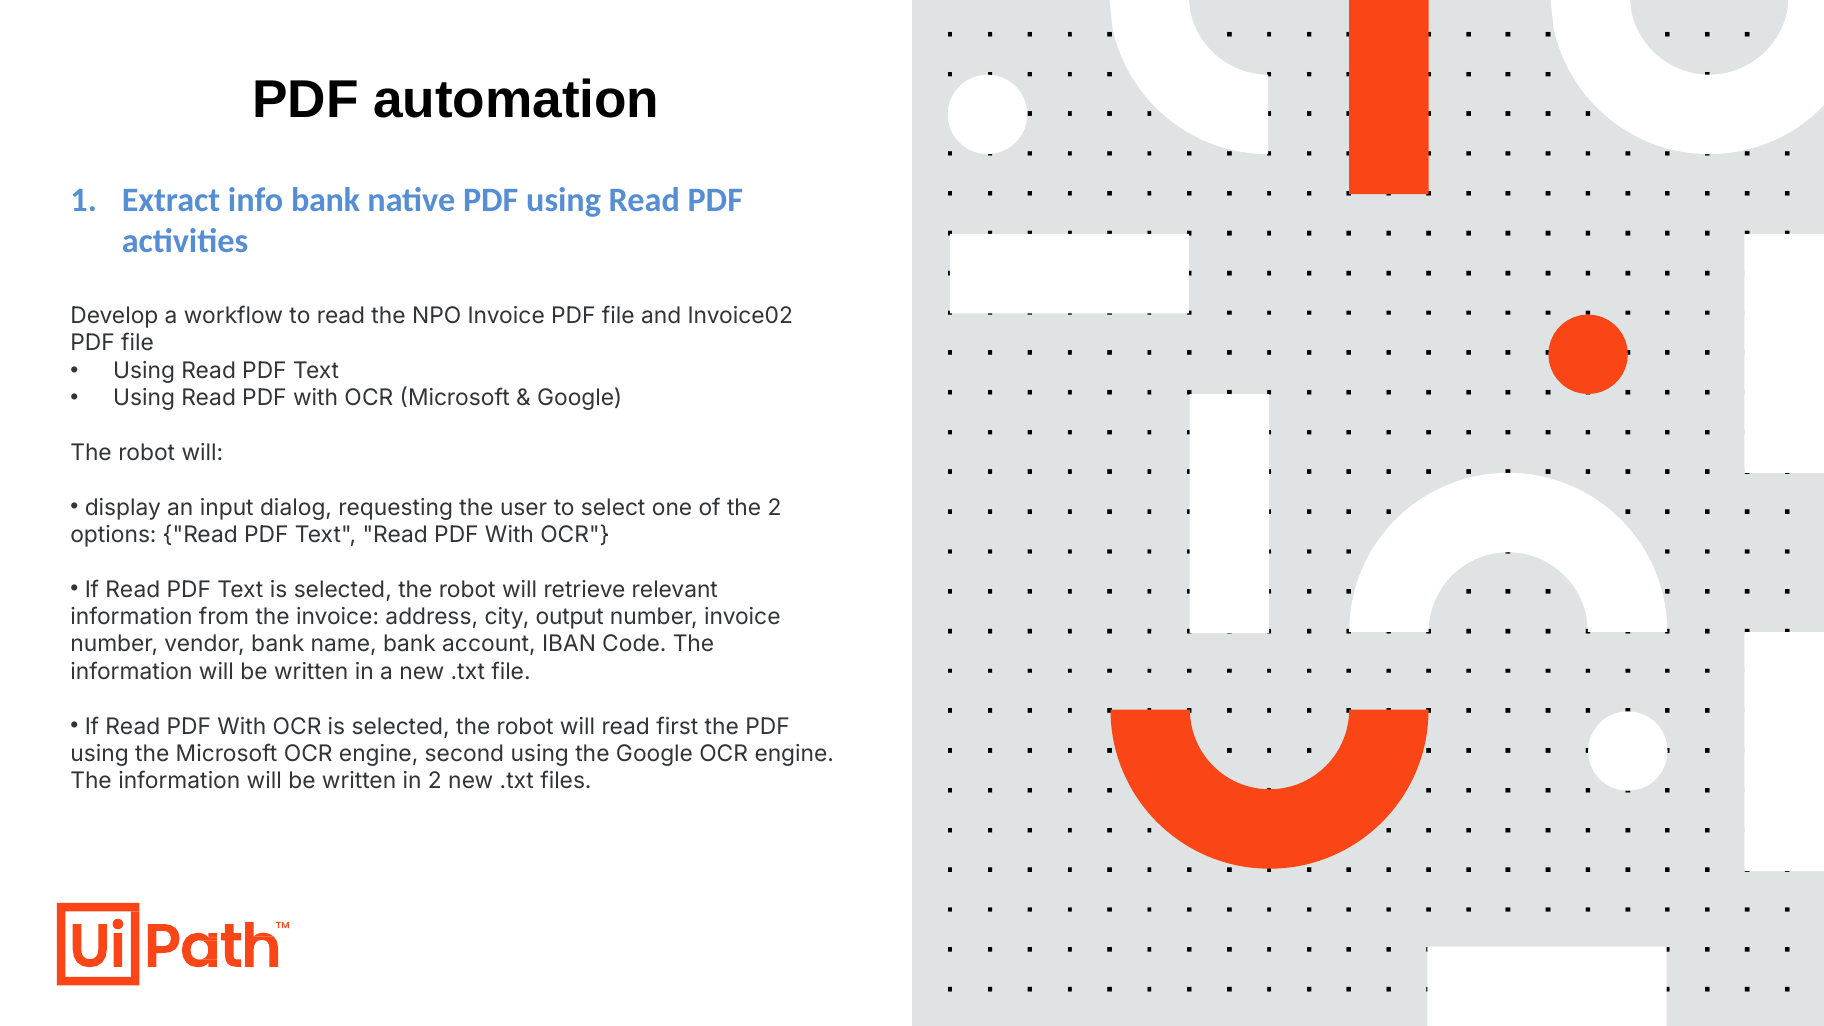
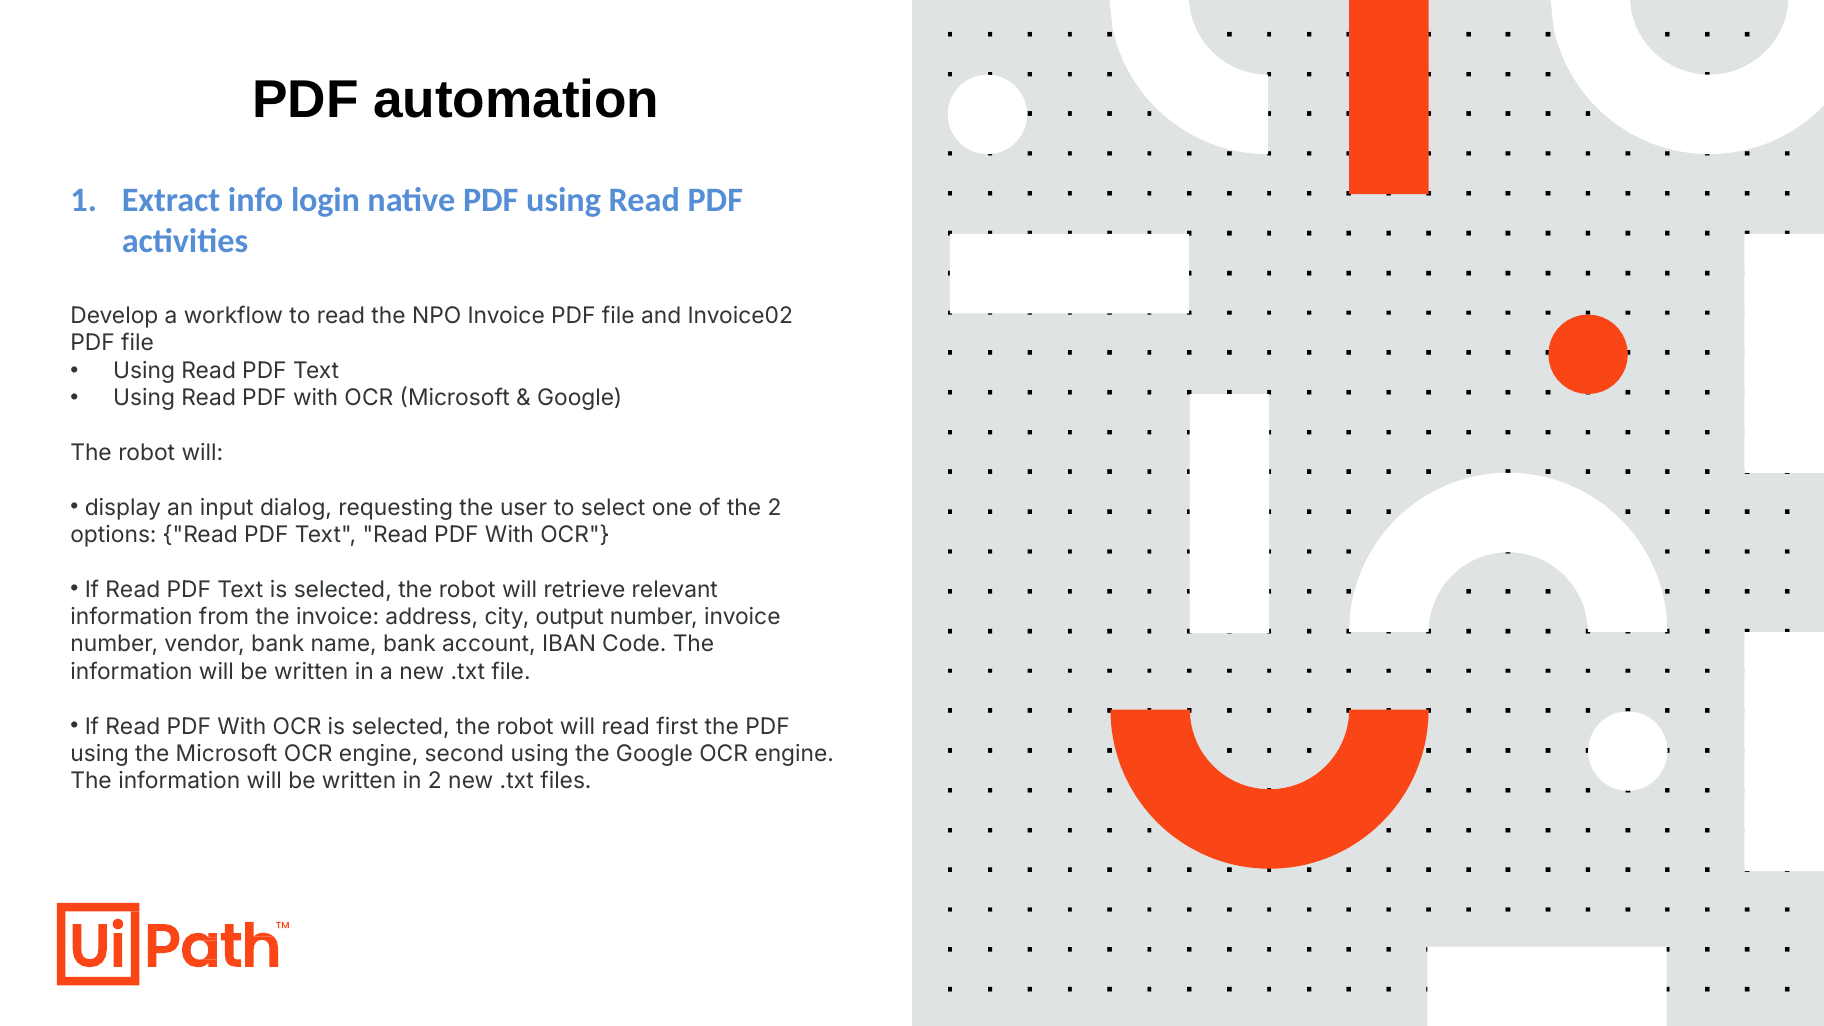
info bank: bank -> login
